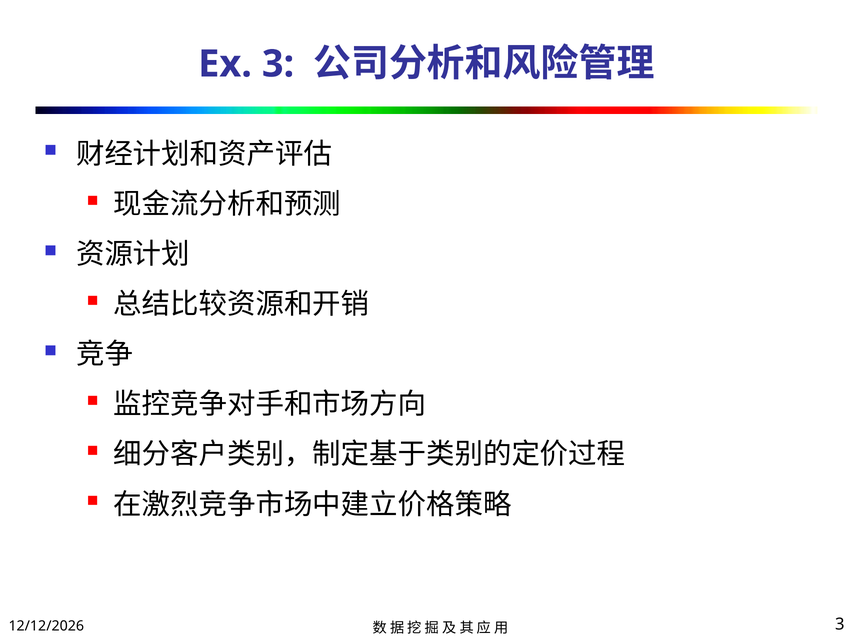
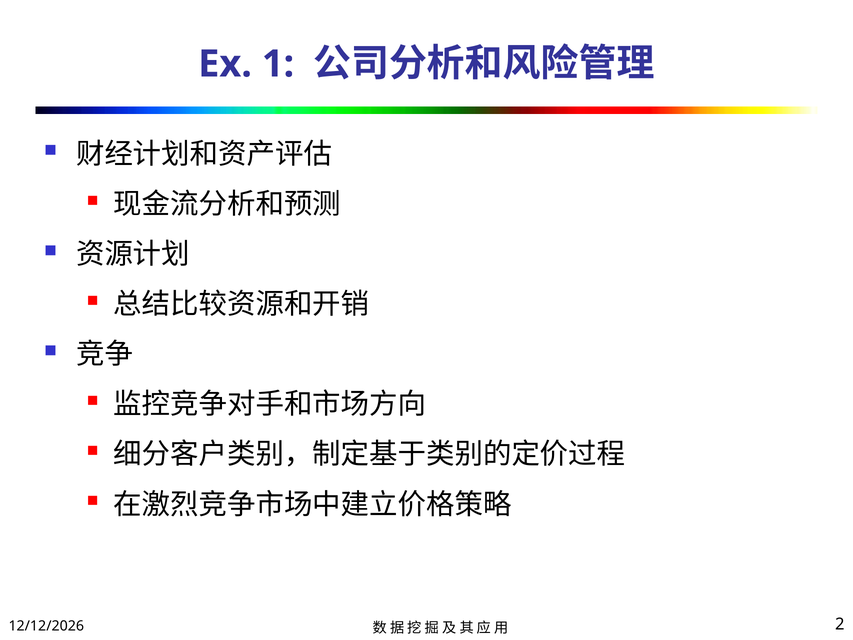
Ex 3: 3 -> 1
3 at (840, 624): 3 -> 2
